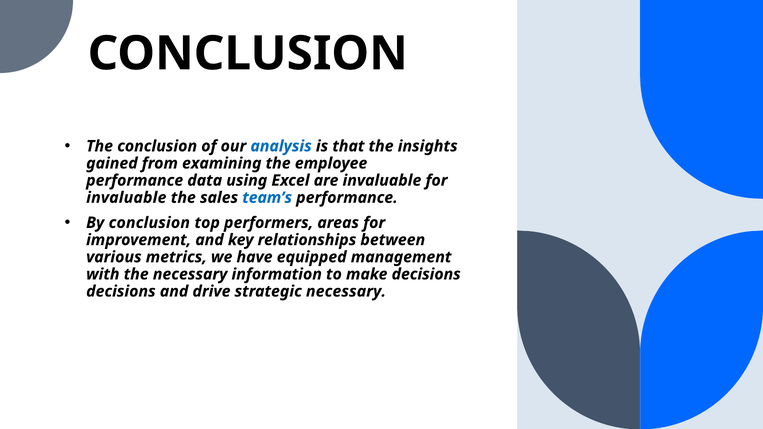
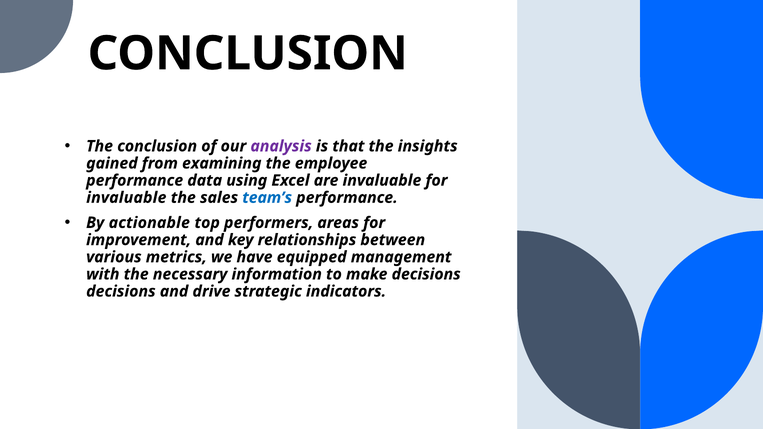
analysis colour: blue -> purple
By conclusion: conclusion -> actionable
strategic necessary: necessary -> indicators
